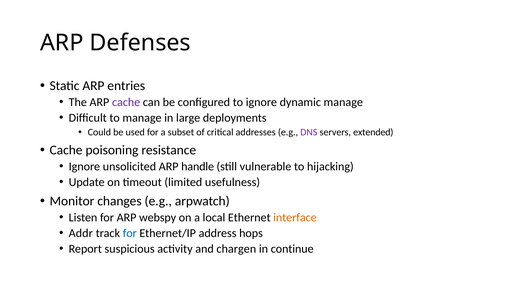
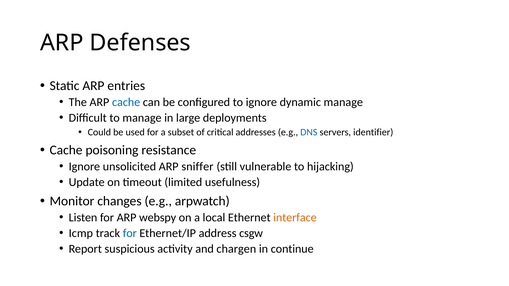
cache at (126, 102) colour: purple -> blue
DNS colour: purple -> blue
extended: extended -> identifier
handle: handle -> sniffer
Addr: Addr -> Icmp
hops: hops -> csgw
